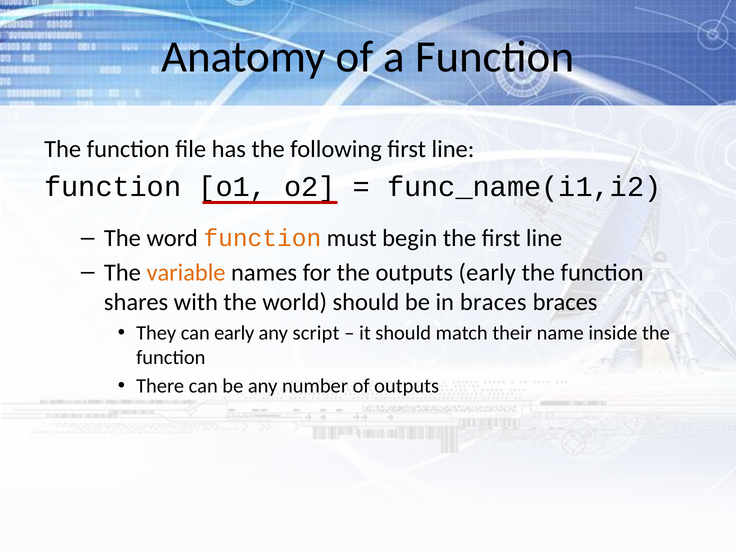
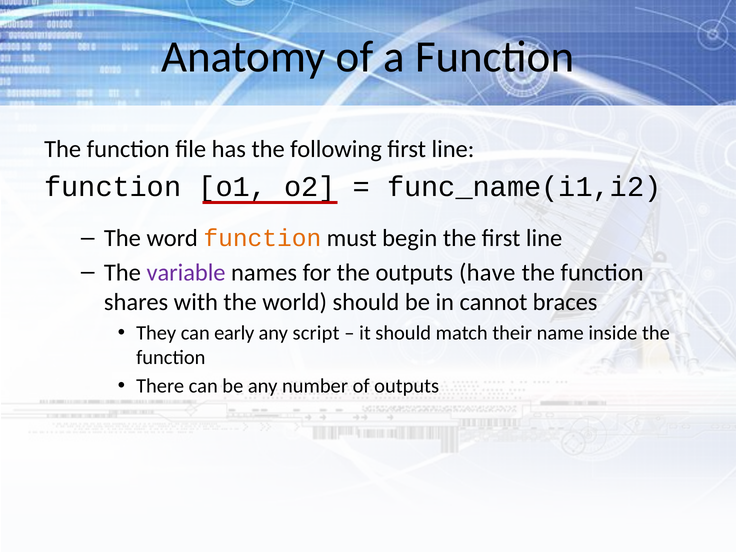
variable colour: orange -> purple
outputs early: early -> have
in braces: braces -> cannot
